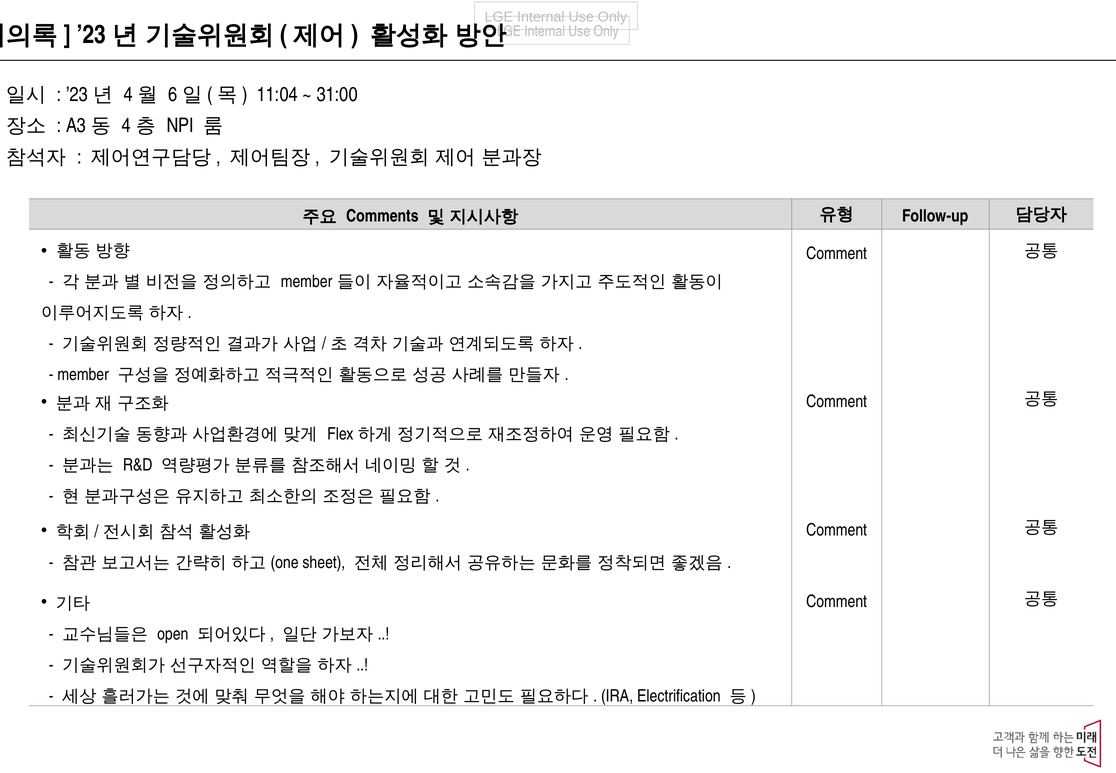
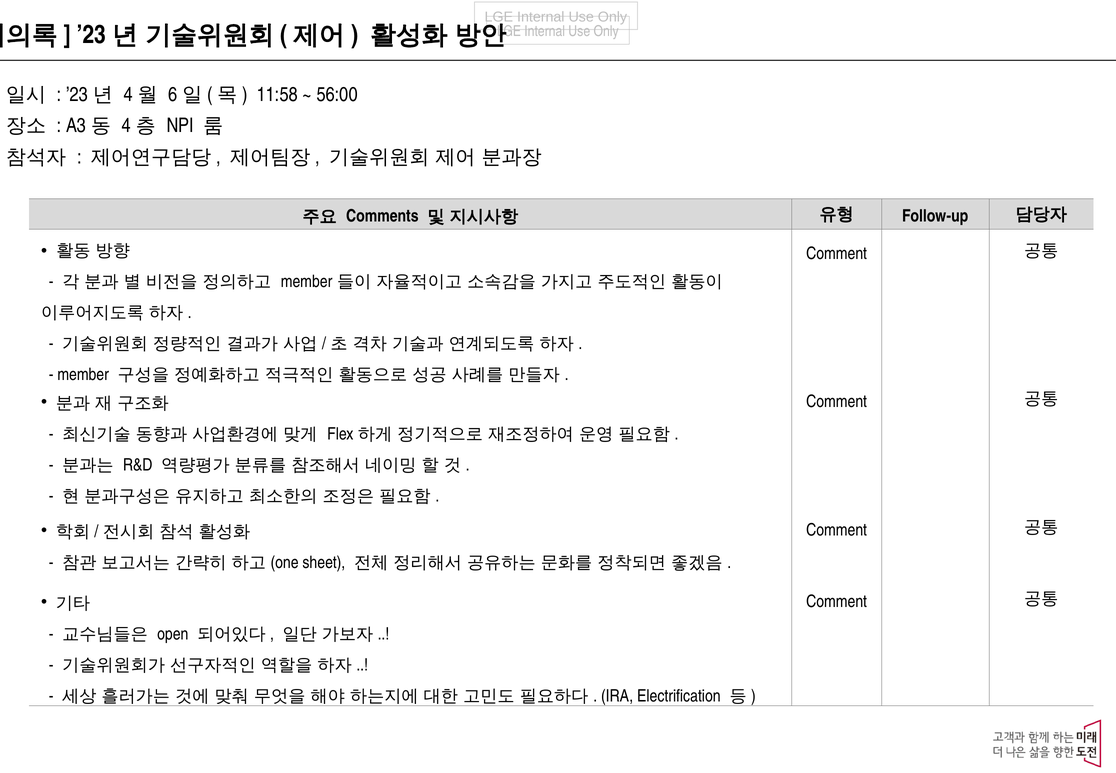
11:04: 11:04 -> 11:58
31:00: 31:00 -> 56:00
